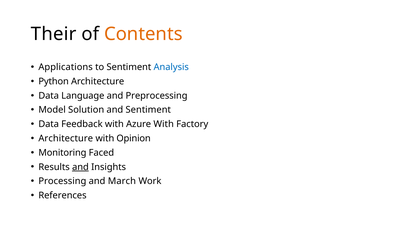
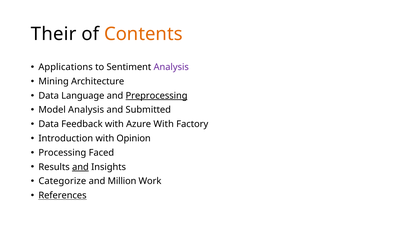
Analysis at (171, 67) colour: blue -> purple
Python: Python -> Mining
Preprocessing underline: none -> present
Model Solution: Solution -> Analysis
and Sentiment: Sentiment -> Submitted
Architecture at (66, 138): Architecture -> Introduction
Monitoring: Monitoring -> Processing
Processing: Processing -> Categorize
March: March -> Million
References underline: none -> present
